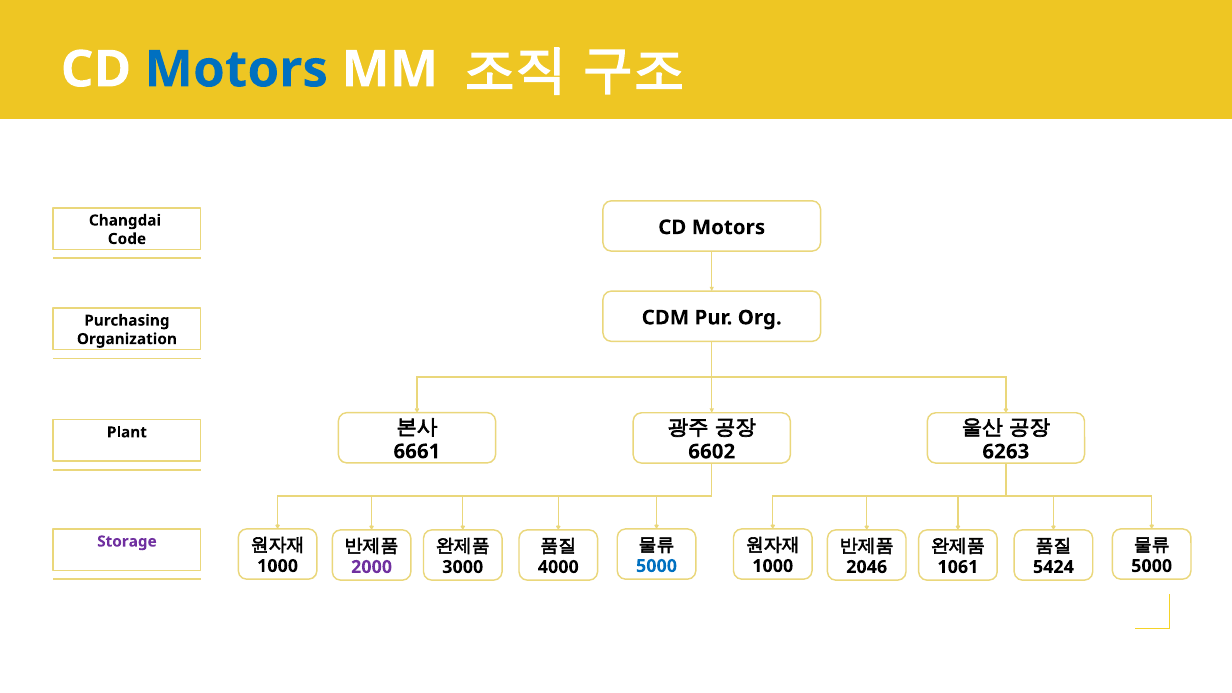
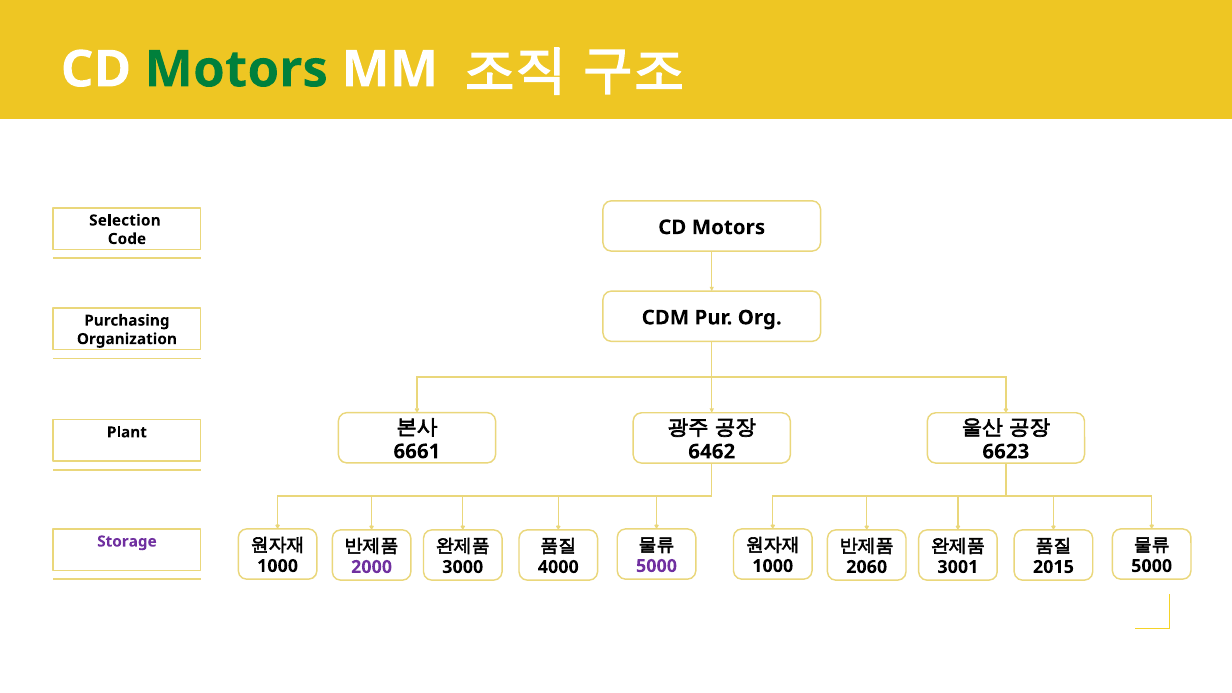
Motors at (236, 70) colour: blue -> green
Changdai: Changdai -> Selection
6602: 6602 -> 6462
6263: 6263 -> 6623
5000 at (657, 566) colour: blue -> purple
2046: 2046 -> 2060
1061: 1061 -> 3001
5424: 5424 -> 2015
